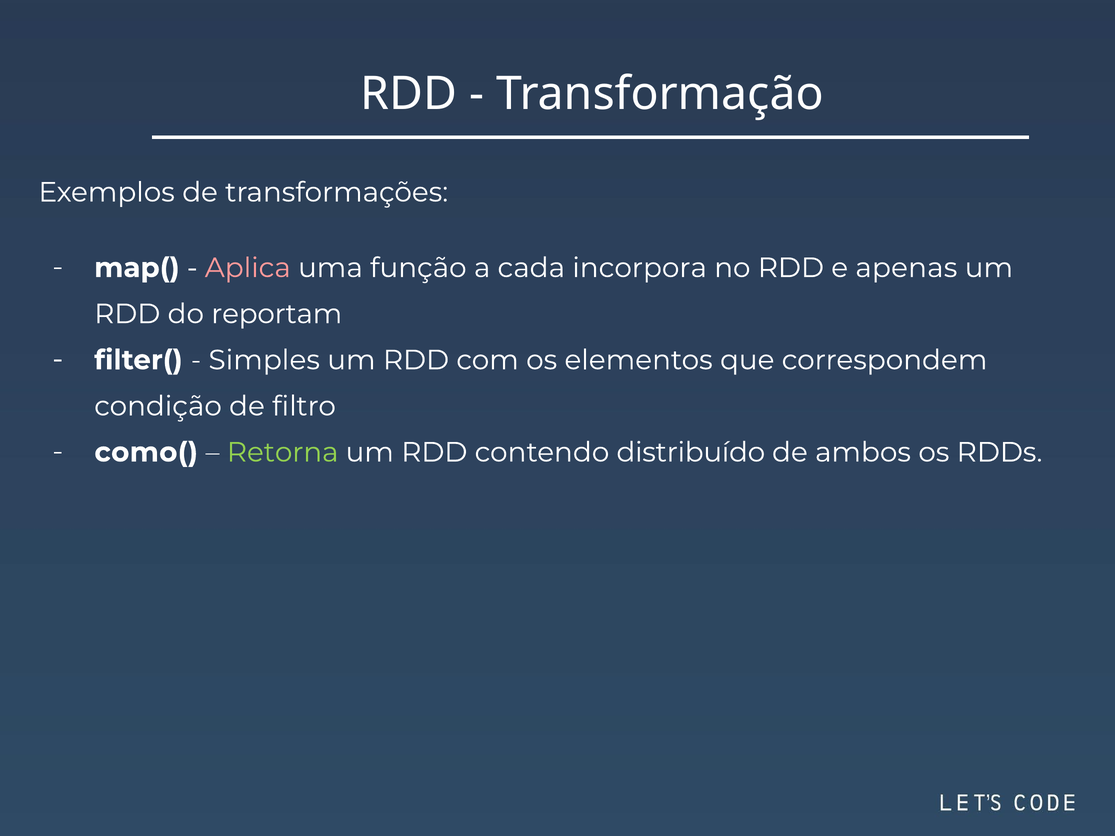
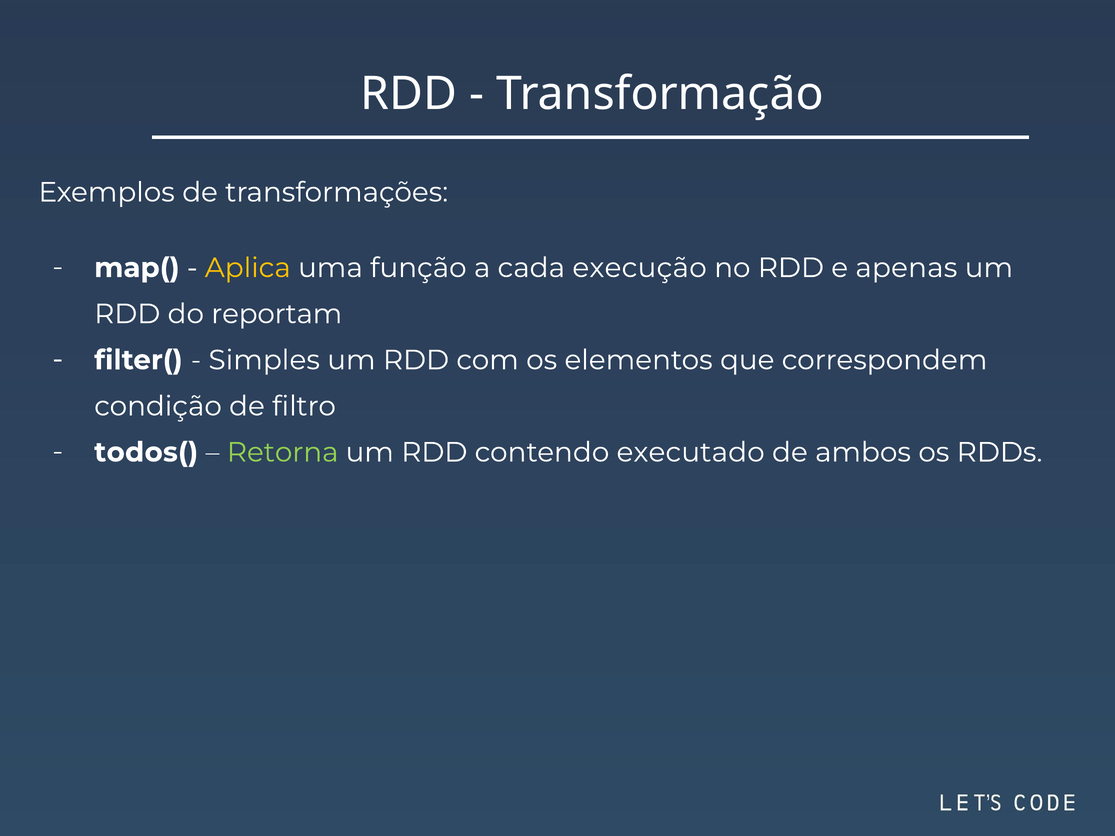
Aplica colour: pink -> yellow
incorpora: incorpora -> execução
como(: como( -> todos(
distribuído: distribuído -> executado
